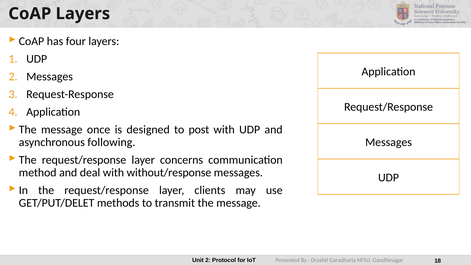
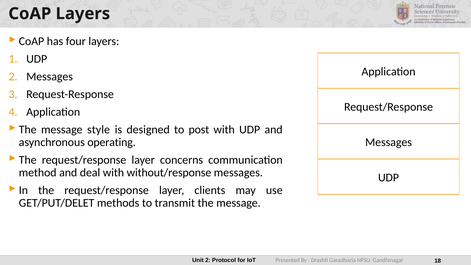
once: once -> style
following: following -> operating
